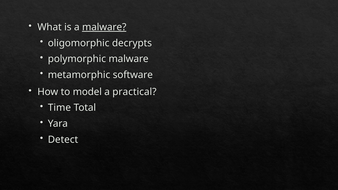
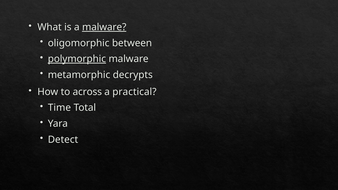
decrypts: decrypts -> between
polymorphic underline: none -> present
software: software -> decrypts
model: model -> across
